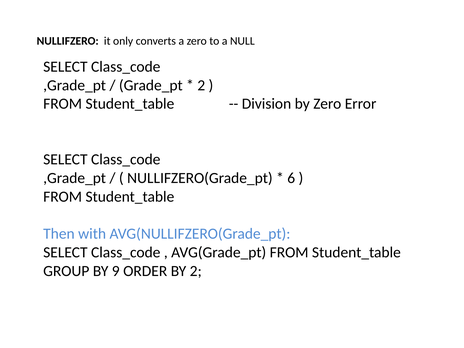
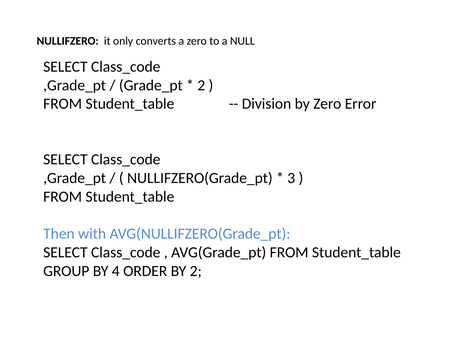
6: 6 -> 3
9: 9 -> 4
